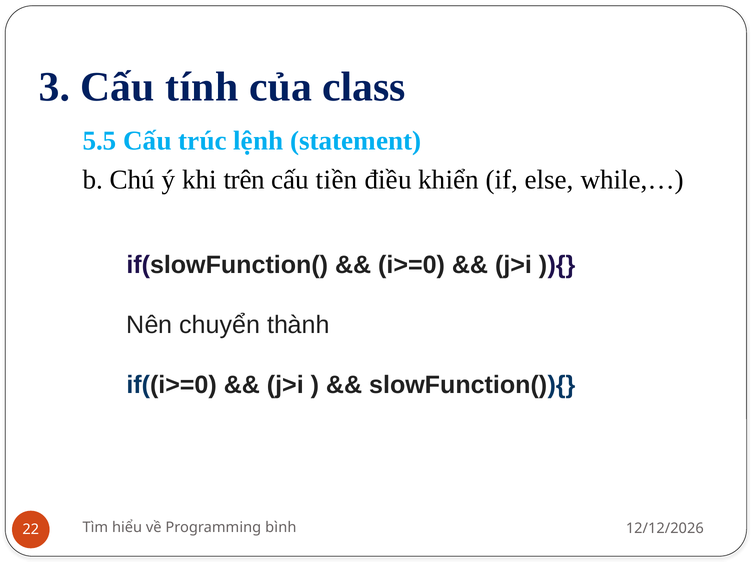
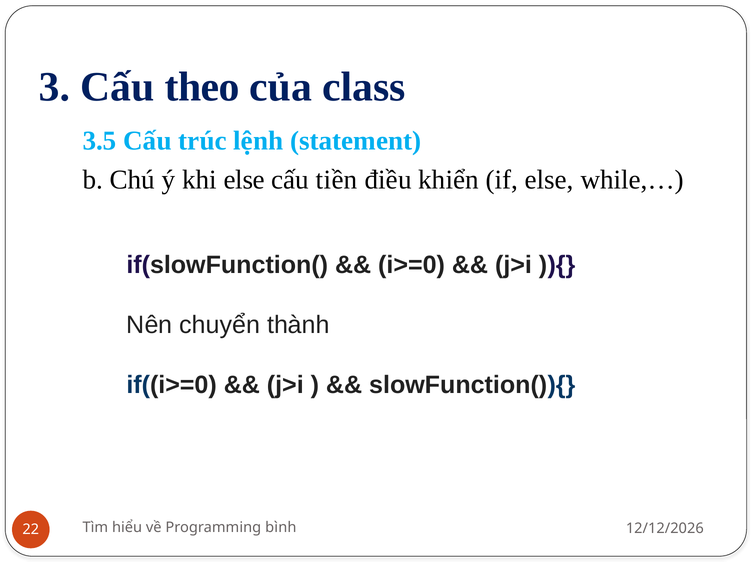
tính: tính -> theo
5.5: 5.5 -> 3.5
khi trên: trên -> else
